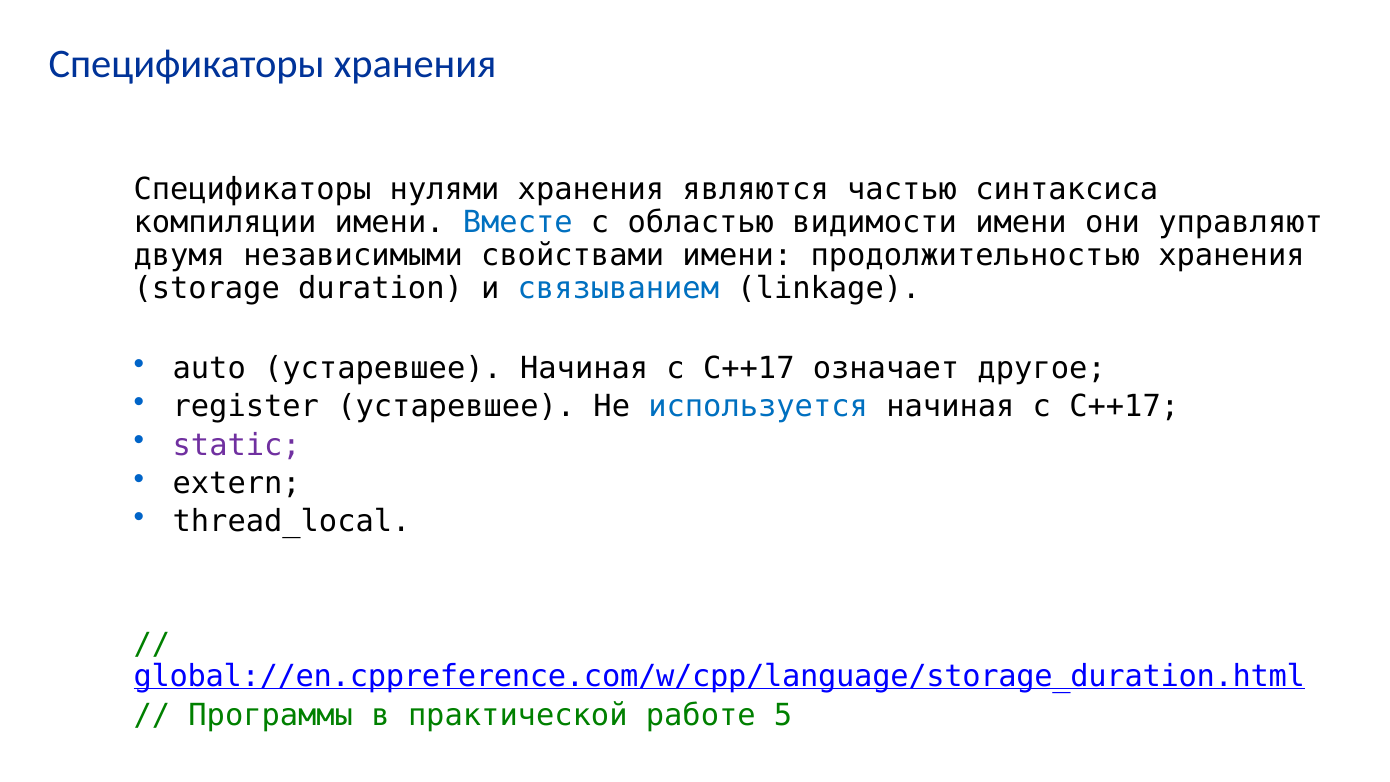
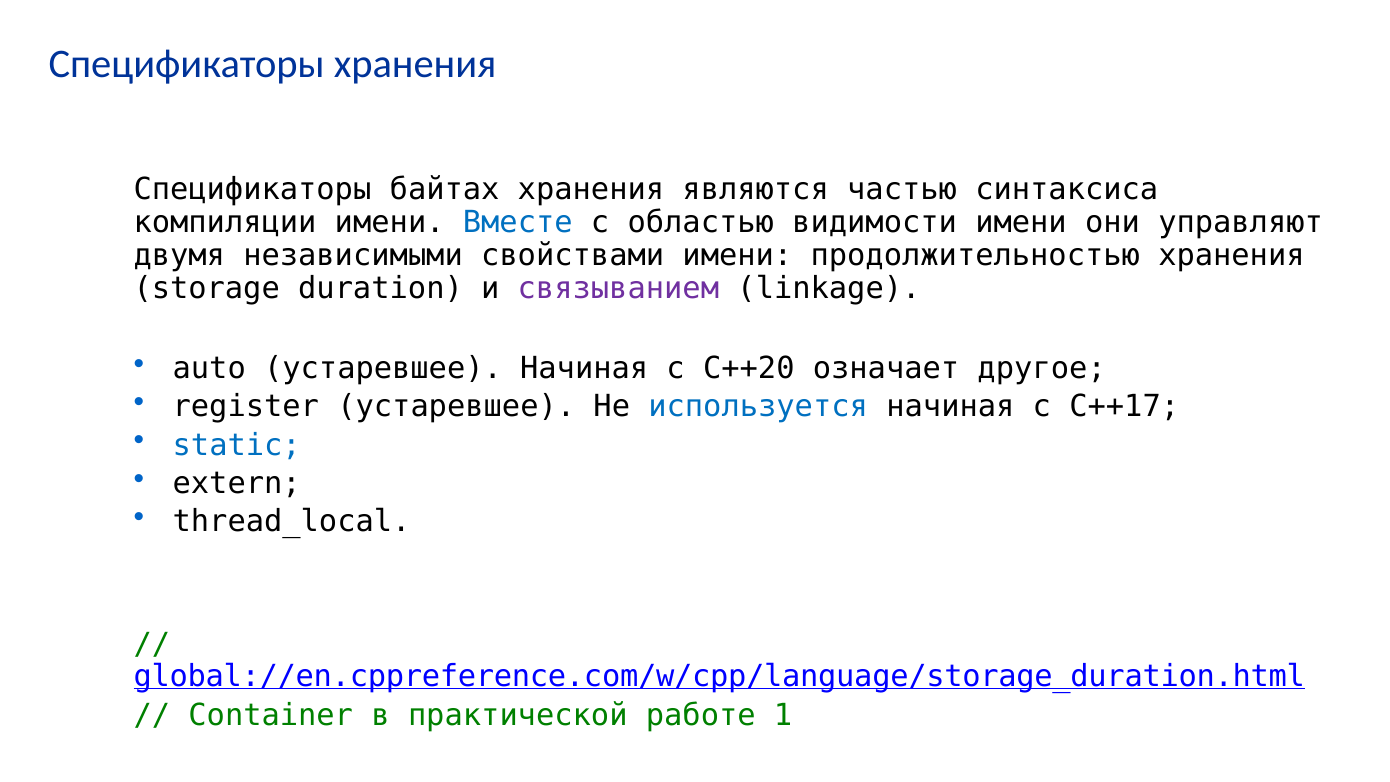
нулями: нулями -> байтах
связыванием colour: blue -> purple
устаревшее Начиная с С++17: С++17 -> С++20
static colour: purple -> blue
Программы: Программы -> Container
5: 5 -> 1
